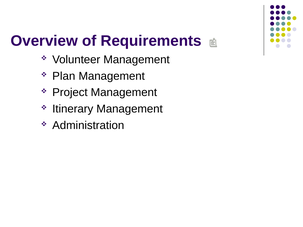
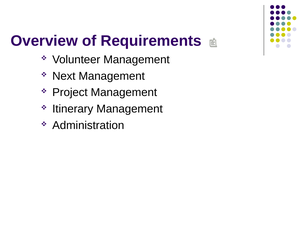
Plan: Plan -> Next
